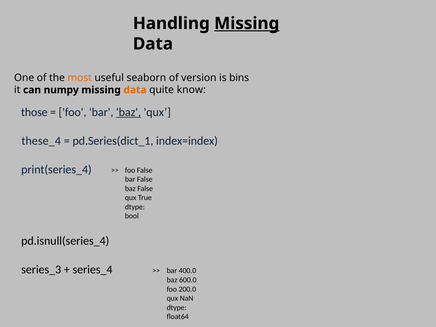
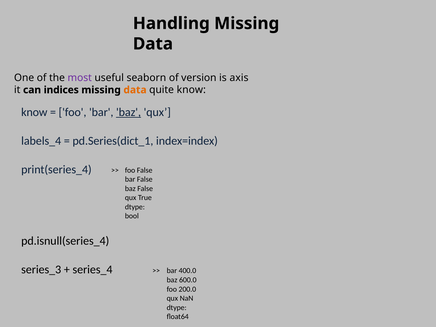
Missing at (247, 23) underline: present -> none
most colour: orange -> purple
bins: bins -> axis
numpy: numpy -> indices
those at (34, 112): those -> know
these_4: these_4 -> labels_4
